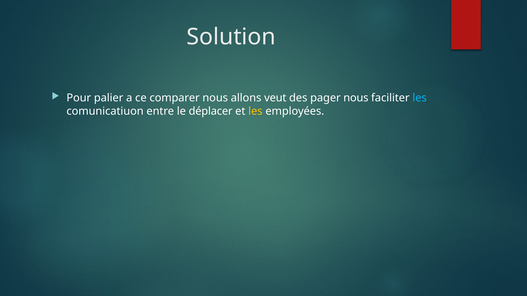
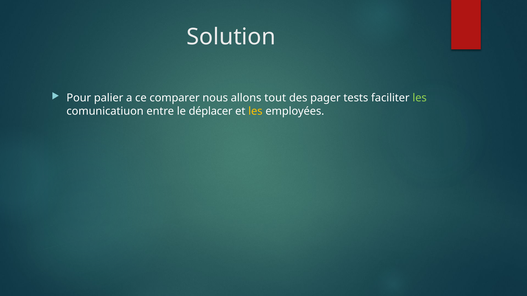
veut: veut -> tout
pager nous: nous -> tests
les at (420, 98) colour: light blue -> light green
